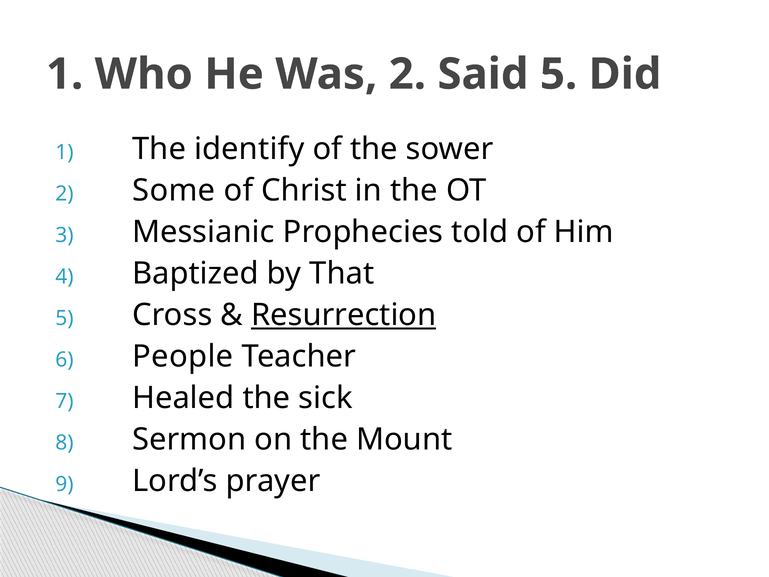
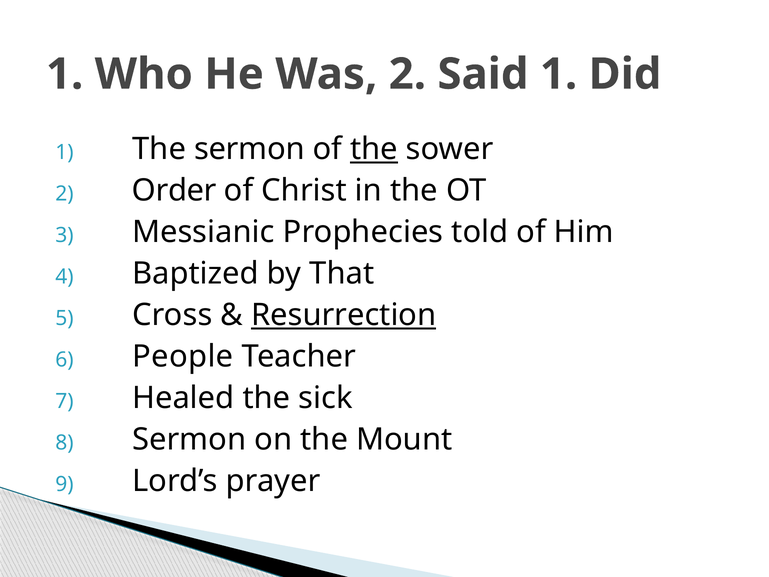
Said 5: 5 -> 1
The identify: identify -> sermon
the at (374, 149) underline: none -> present
Some: Some -> Order
